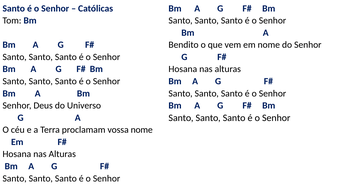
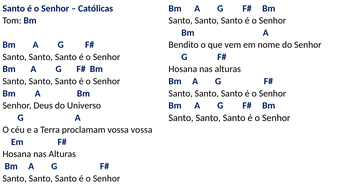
vossa nome: nome -> vossa
